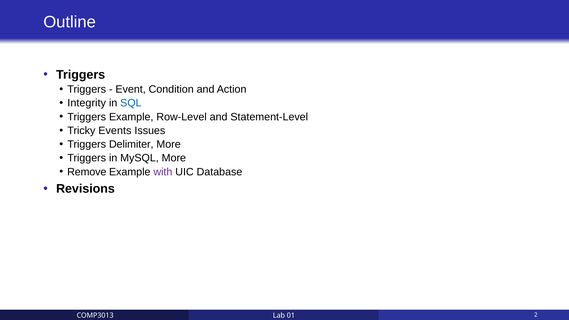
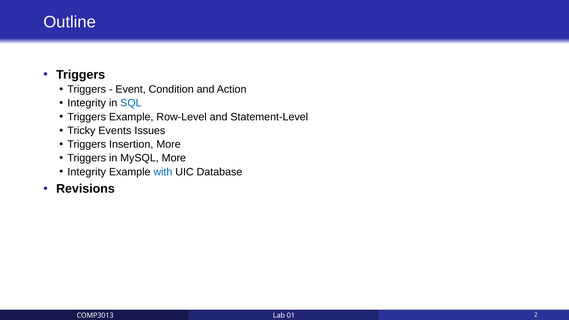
Delimiter: Delimiter -> Insertion
Remove at (87, 172): Remove -> Integrity
with colour: purple -> blue
